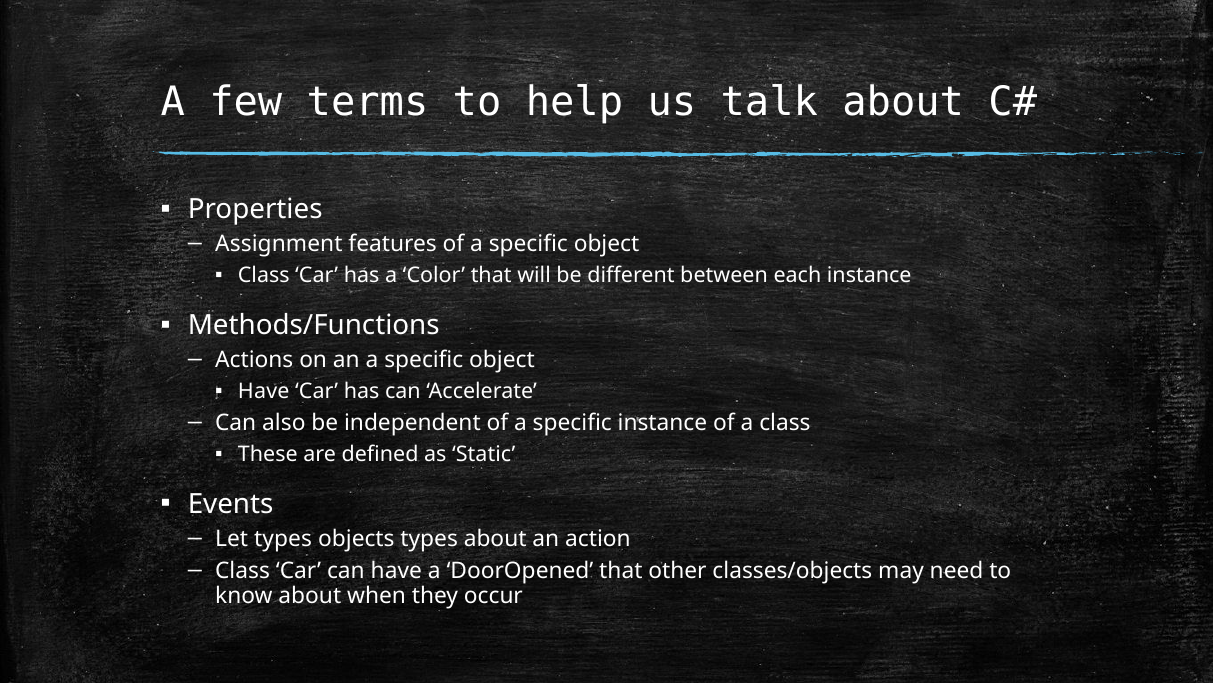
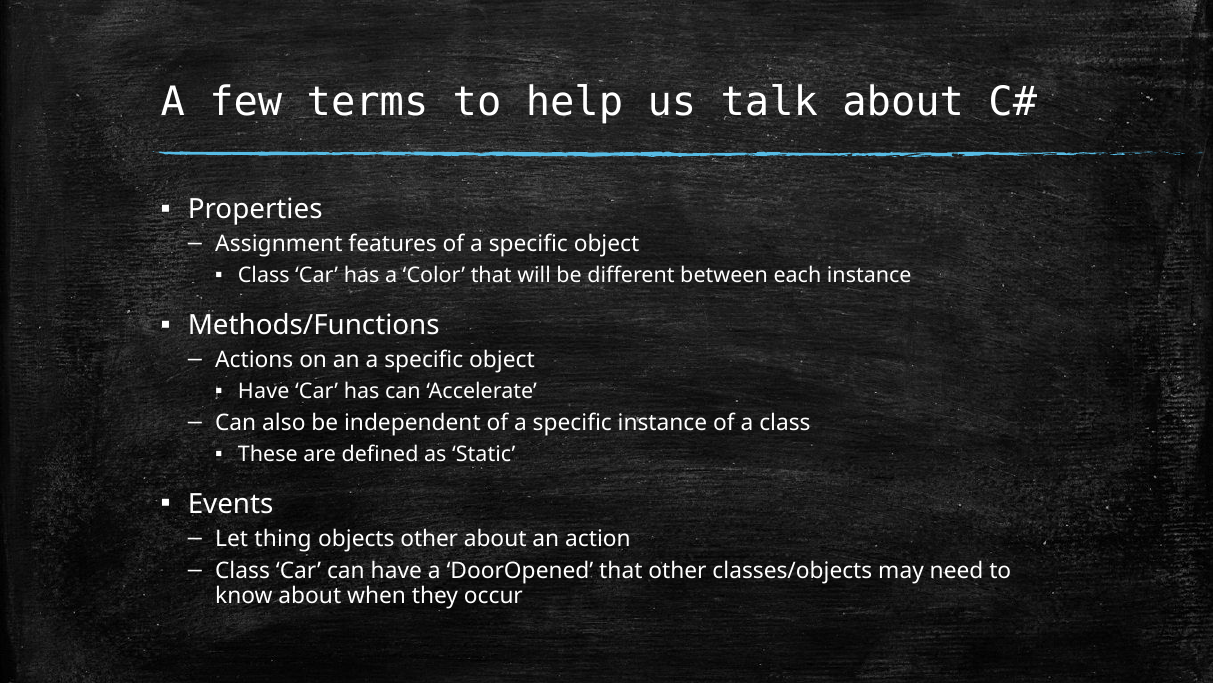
Let types: types -> thing
objects types: types -> other
